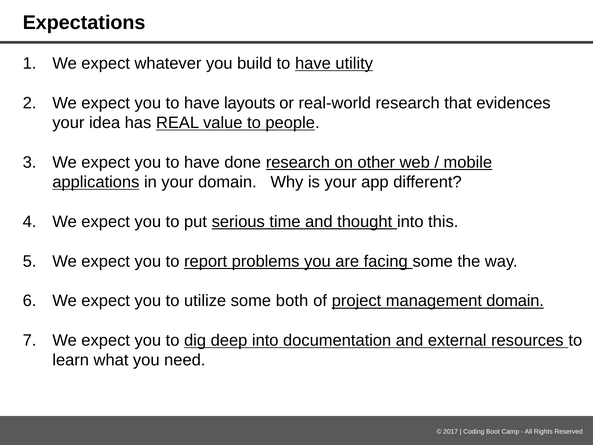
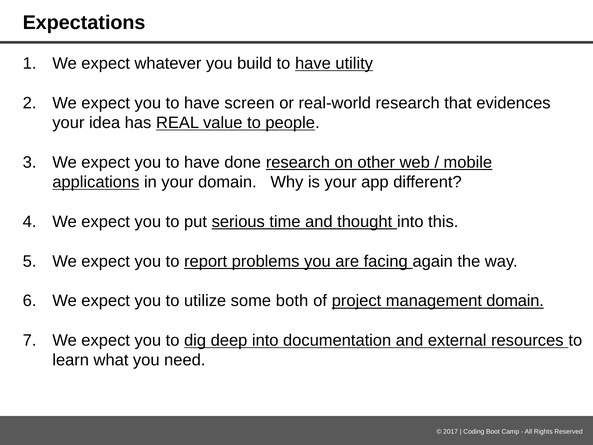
layouts: layouts -> screen
facing some: some -> again
